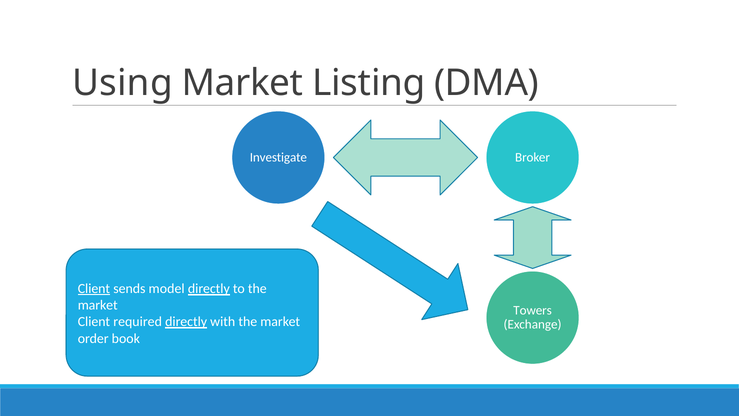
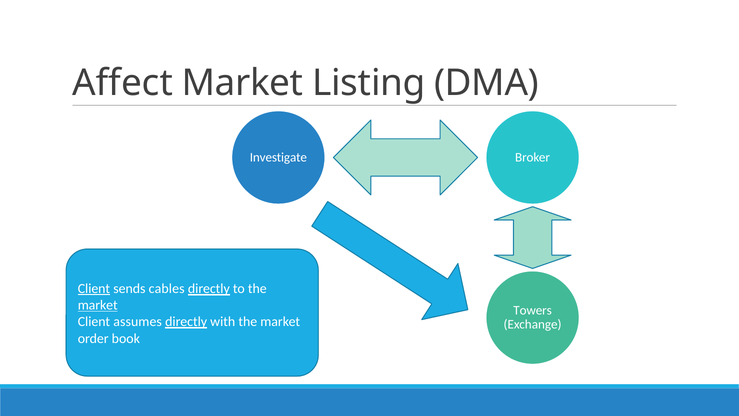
Using: Using -> Affect
model: model -> cables
market at (98, 305) underline: none -> present
required: required -> assumes
